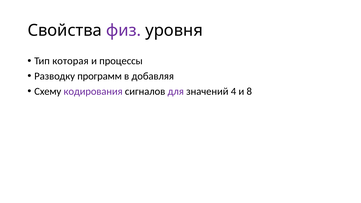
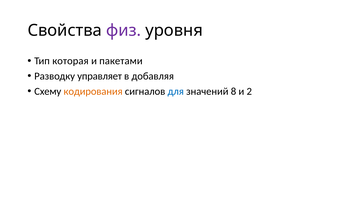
процессы: процессы -> пакетами
программ: программ -> управляет
кодирования colour: purple -> orange
для colour: purple -> blue
4: 4 -> 8
8: 8 -> 2
